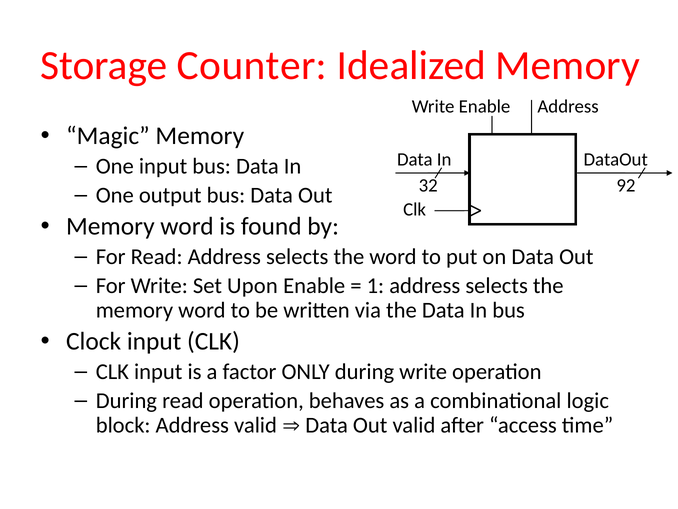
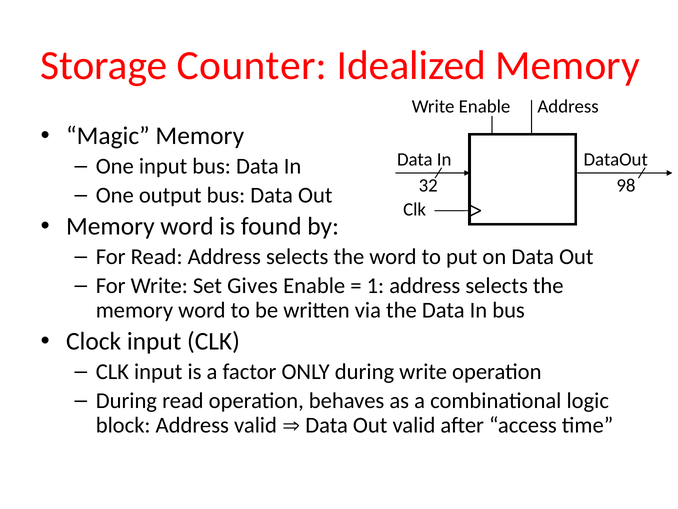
92: 92 -> 98
Upon: Upon -> Gives
